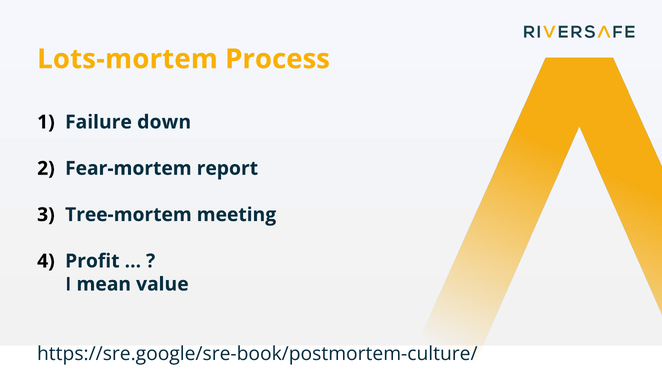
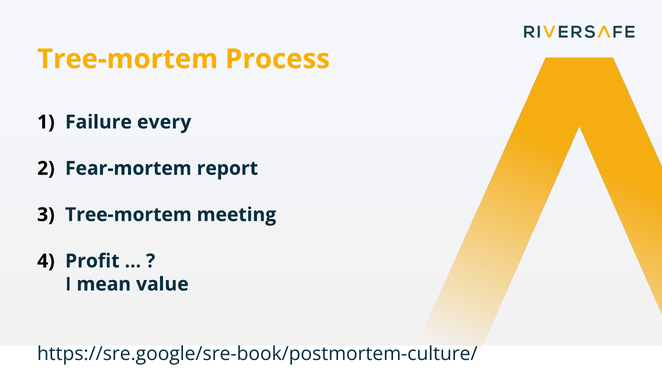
Lots-mortem at (127, 59): Lots-mortem -> Tree-mortem
down: down -> every
